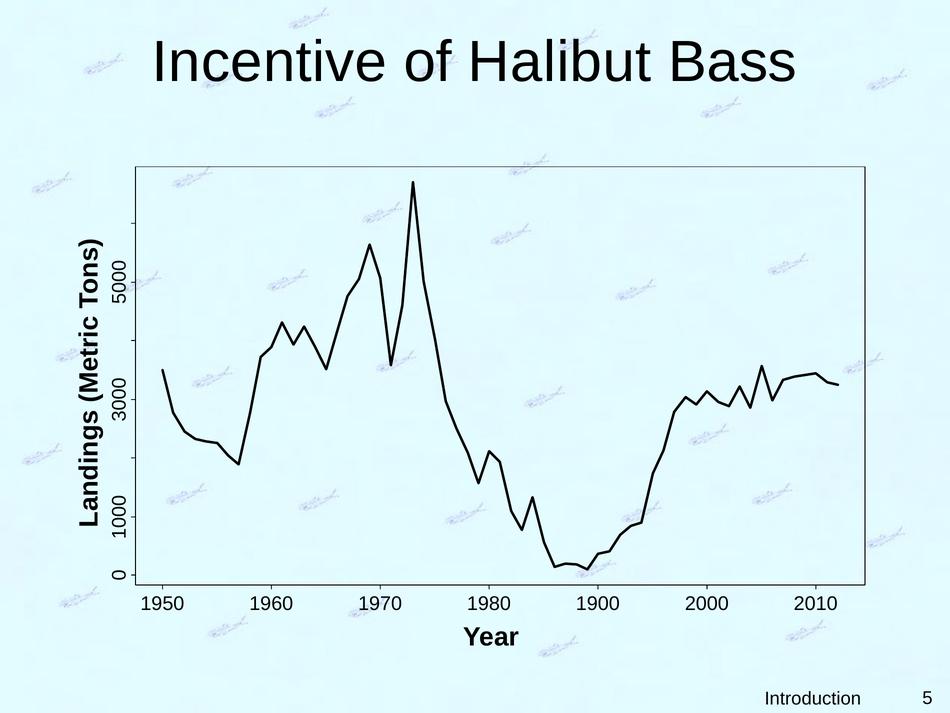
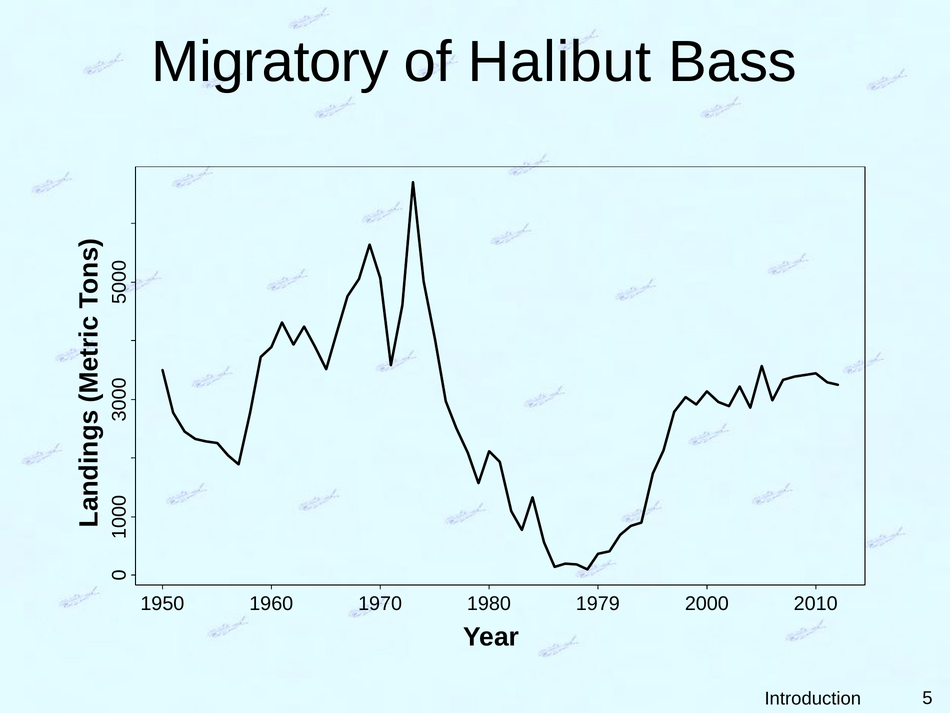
Incentive: Incentive -> Migratory
1900: 1900 -> 1979
